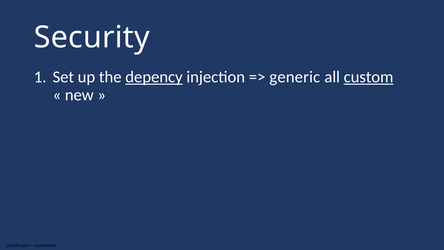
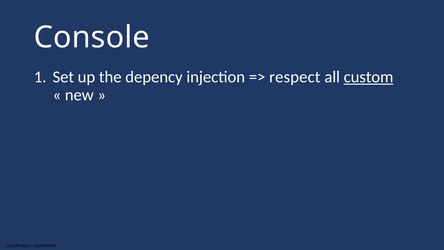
Security: Security -> Console
depency underline: present -> none
generic: generic -> respect
